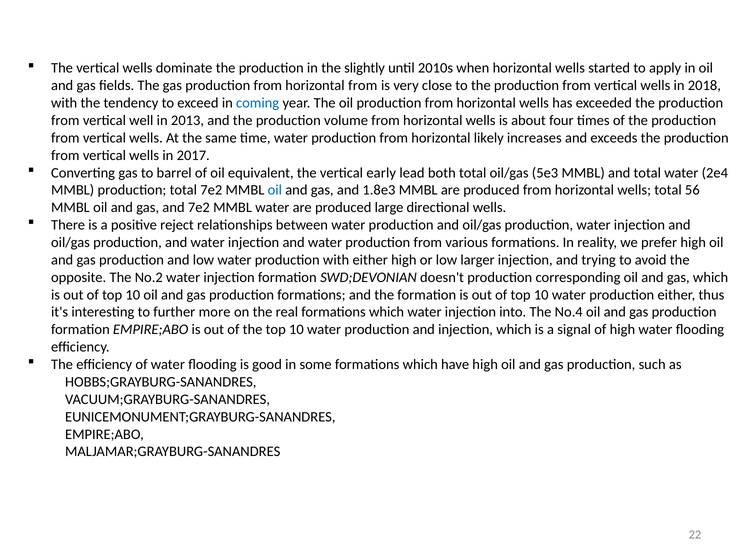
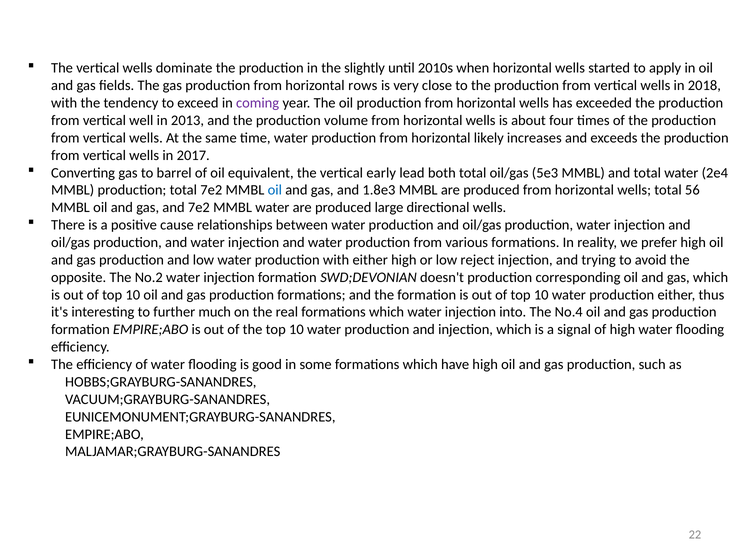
horizontal from: from -> rows
coming colour: blue -> purple
reject: reject -> cause
larger: larger -> reject
more: more -> much
